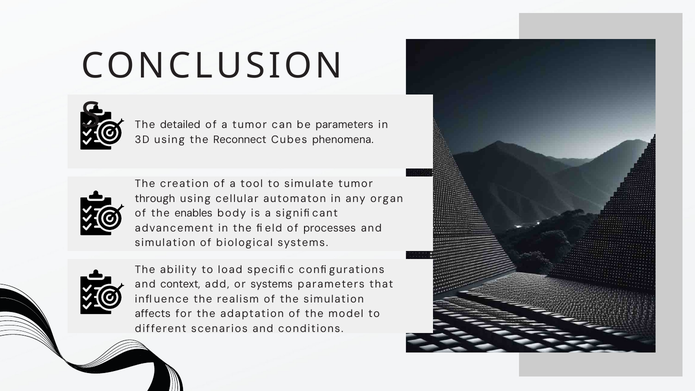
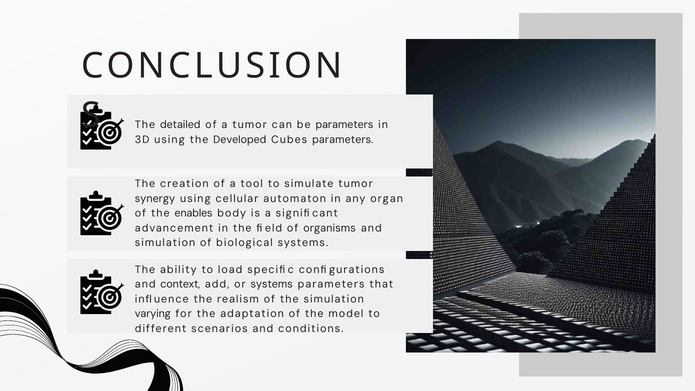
Reconnect: Reconnect -> Developed
Cubes phenomena: phenomena -> parameters
through: through -> synergy
processes: processes -> organisms
affects: affects -> varying
